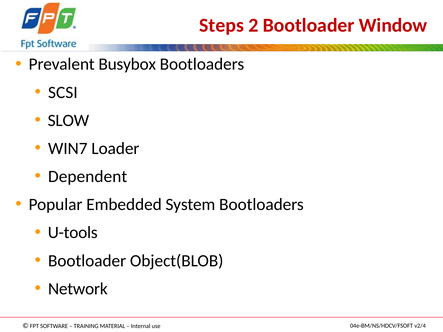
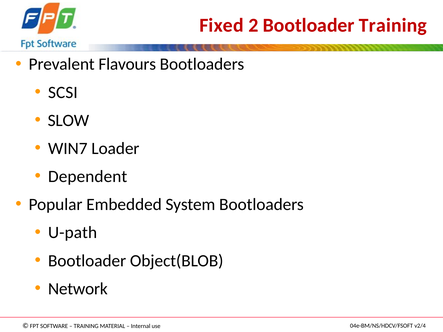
Steps: Steps -> Fixed
Bootloader Window: Window -> Training
Busybox: Busybox -> Flavours
U-tools: U-tools -> U-path
